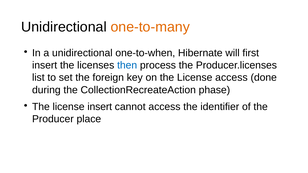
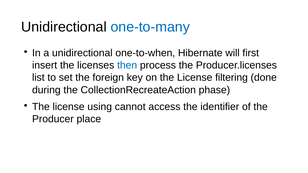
one-to-many colour: orange -> blue
License access: access -> filtering
license insert: insert -> using
